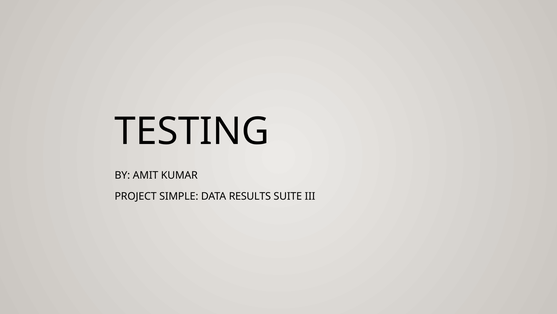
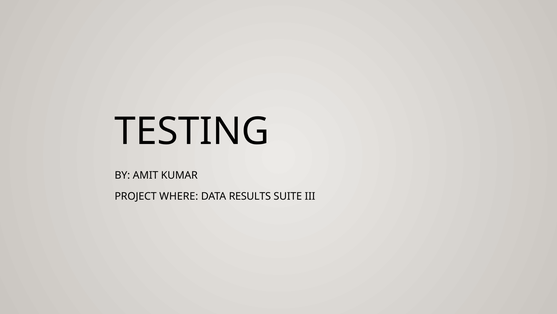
SIMPLE: SIMPLE -> WHERE
